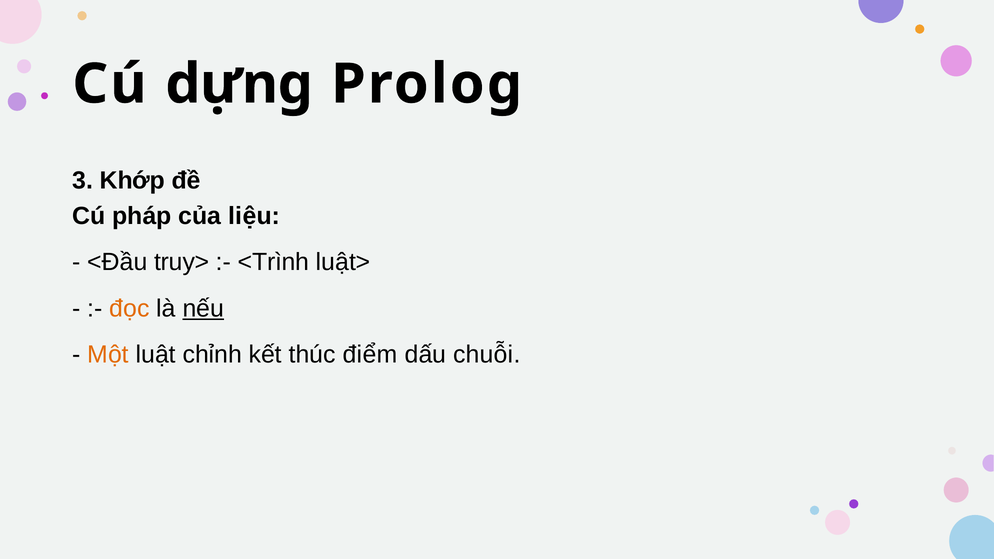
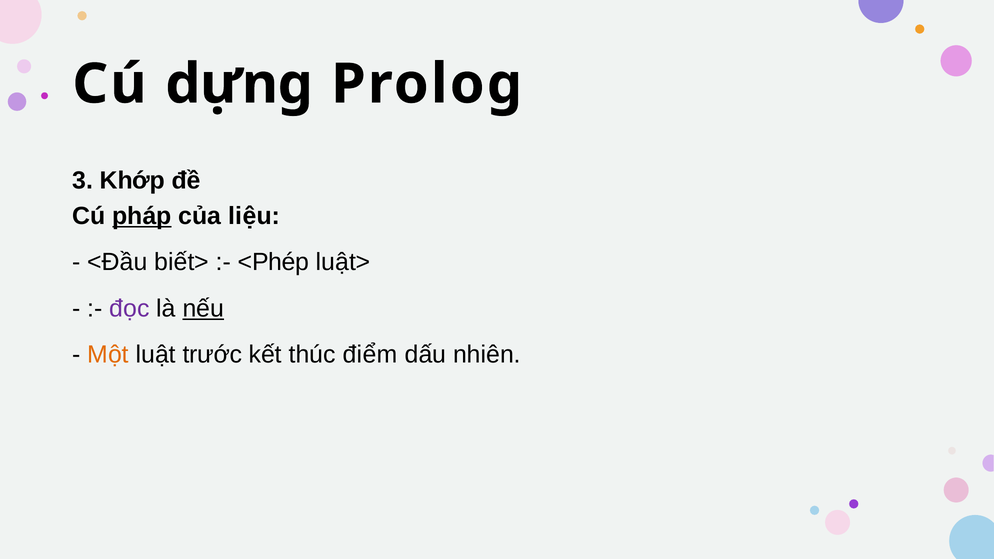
pháp underline: none -> present
truy>: truy> -> biết>
<Trình: <Trình -> <Phép
đọc colour: orange -> purple
chỉnh: chỉnh -> trước
chuỗi: chuỗi -> nhiên
